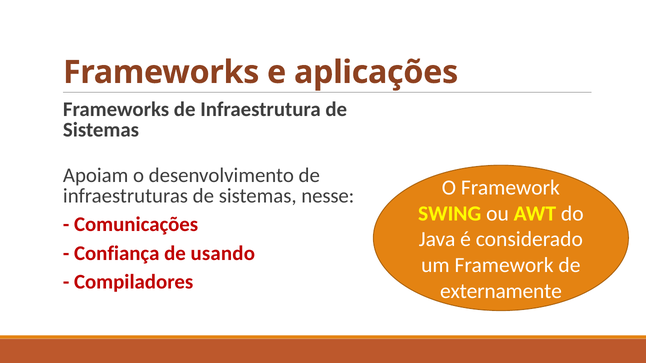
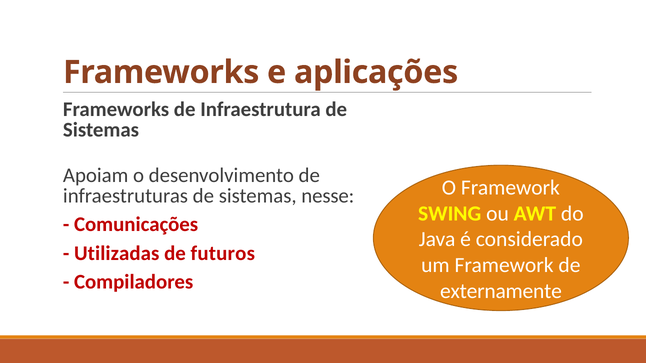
Confiança: Confiança -> Utilizadas
usando: usando -> futuros
